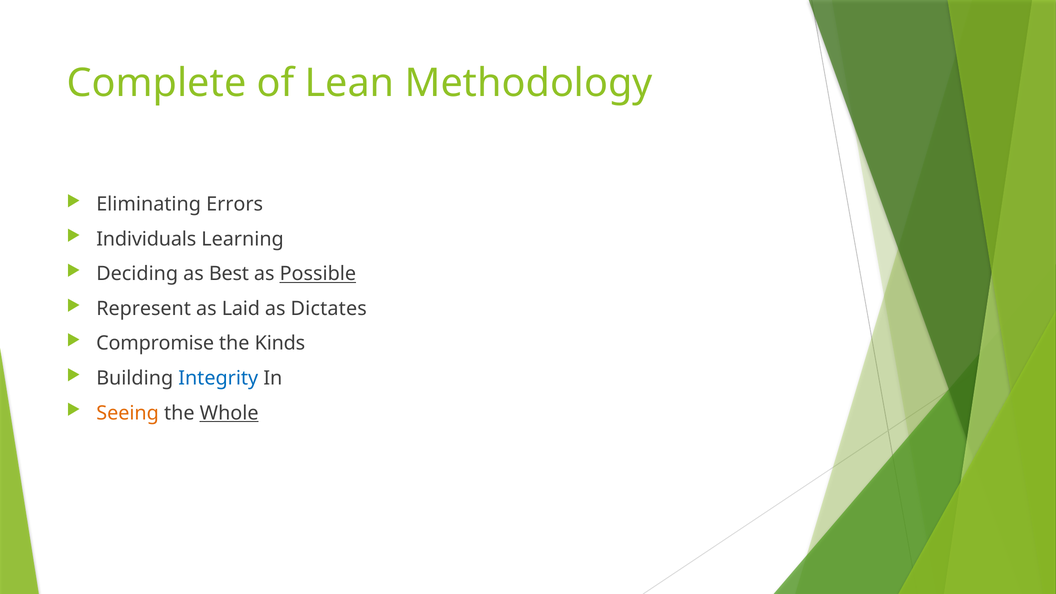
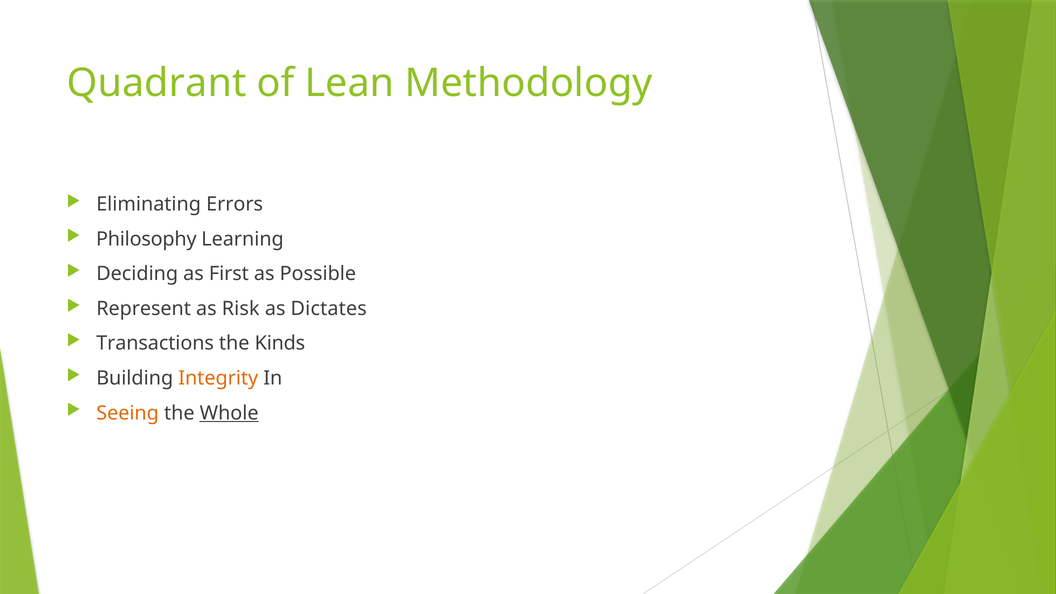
Complete: Complete -> Quadrant
Individuals: Individuals -> Philosophy
Best: Best -> First
Possible underline: present -> none
Laid: Laid -> Risk
Compromise: Compromise -> Transactions
Integrity colour: blue -> orange
